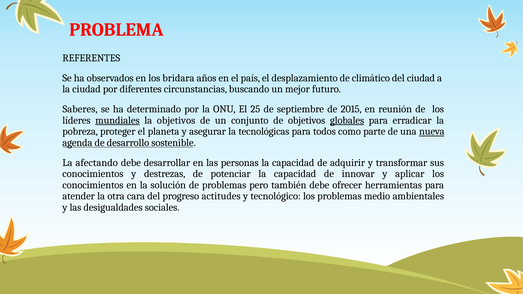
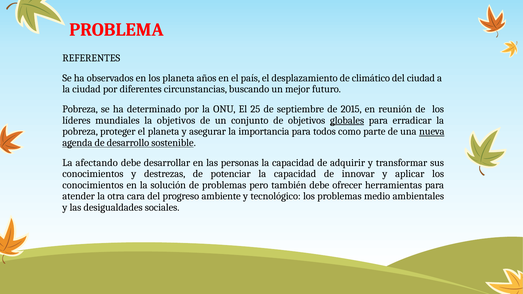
los bridara: bridara -> planeta
Saberes at (80, 109): Saberes -> Pobreza
mundiales underline: present -> none
tecnológicas: tecnológicas -> importancia
actitudes: actitudes -> ambiente
